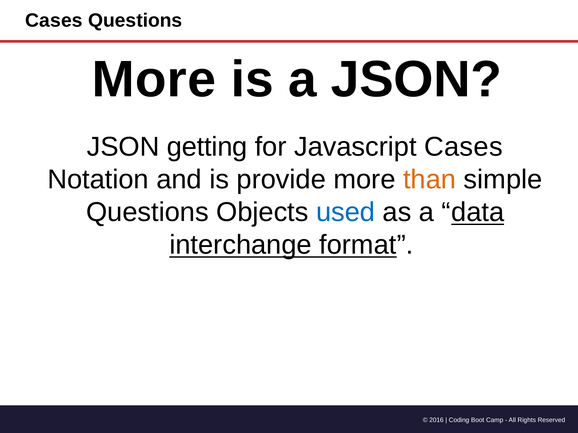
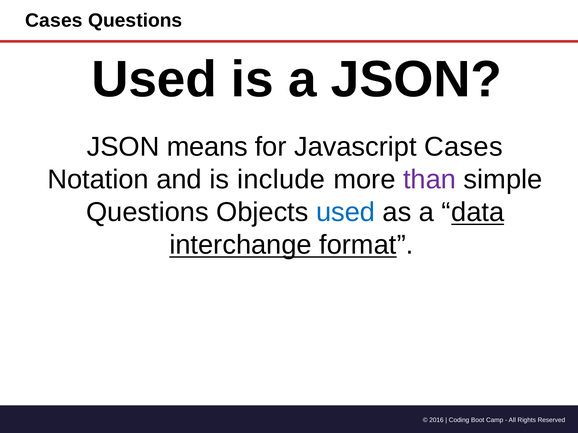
More at (154, 80): More -> Used
getting: getting -> means
provide: provide -> include
than colour: orange -> purple
